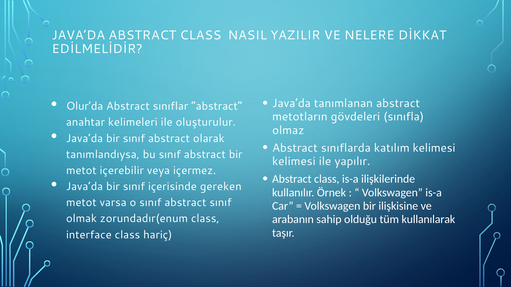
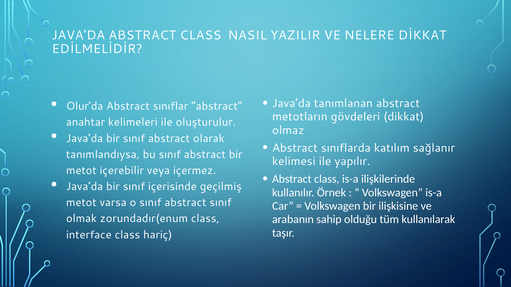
sınıfla: sınıfla -> dikkat
katılım kelimesi: kelimesi -> sağlanır
gereken: gereken -> geçilmiş
